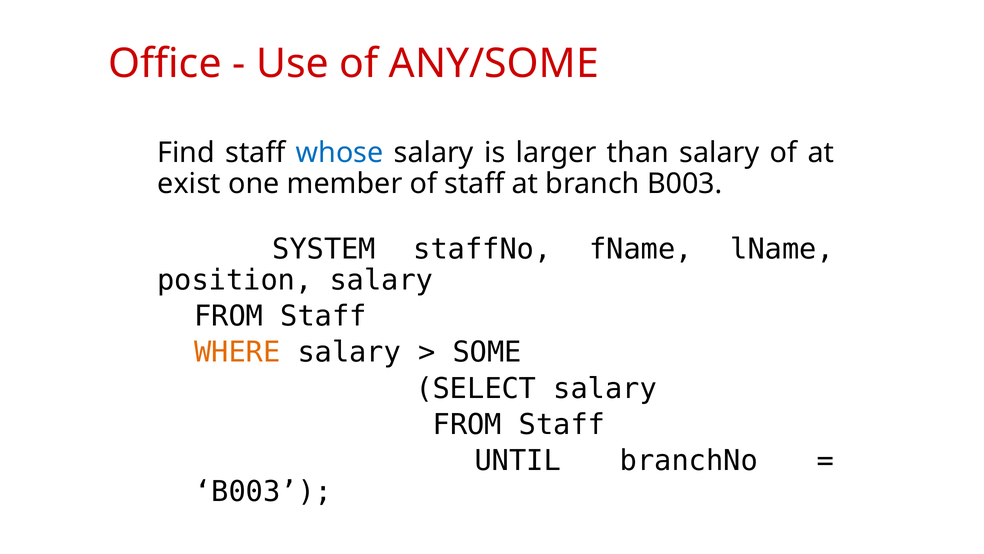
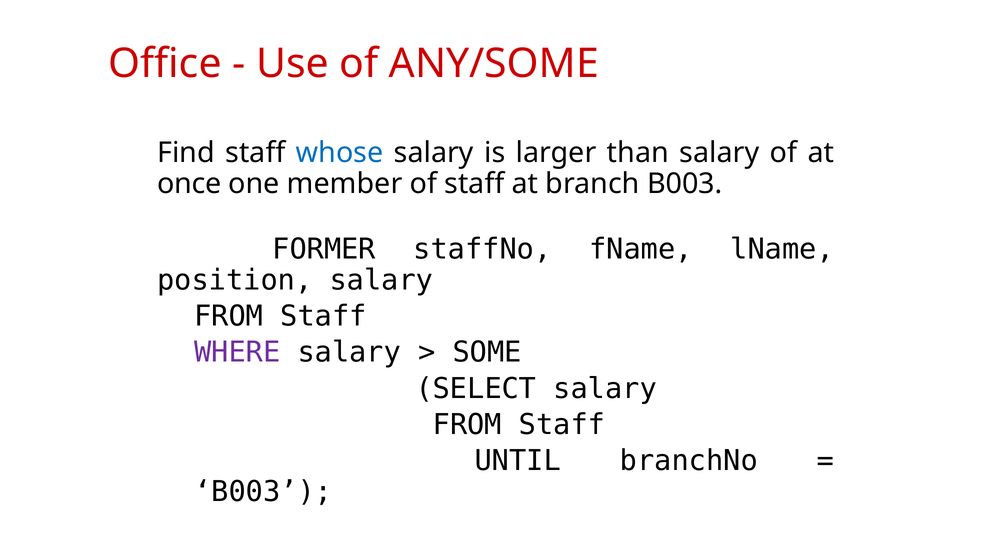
exist: exist -> once
SYSTEM: SYSTEM -> FORMER
WHERE colour: orange -> purple
